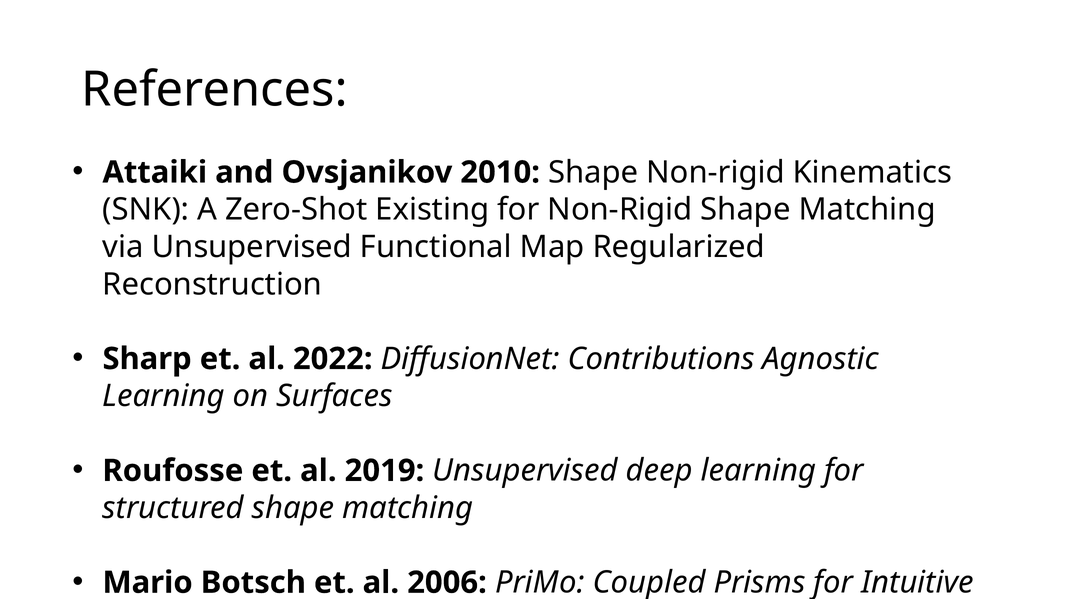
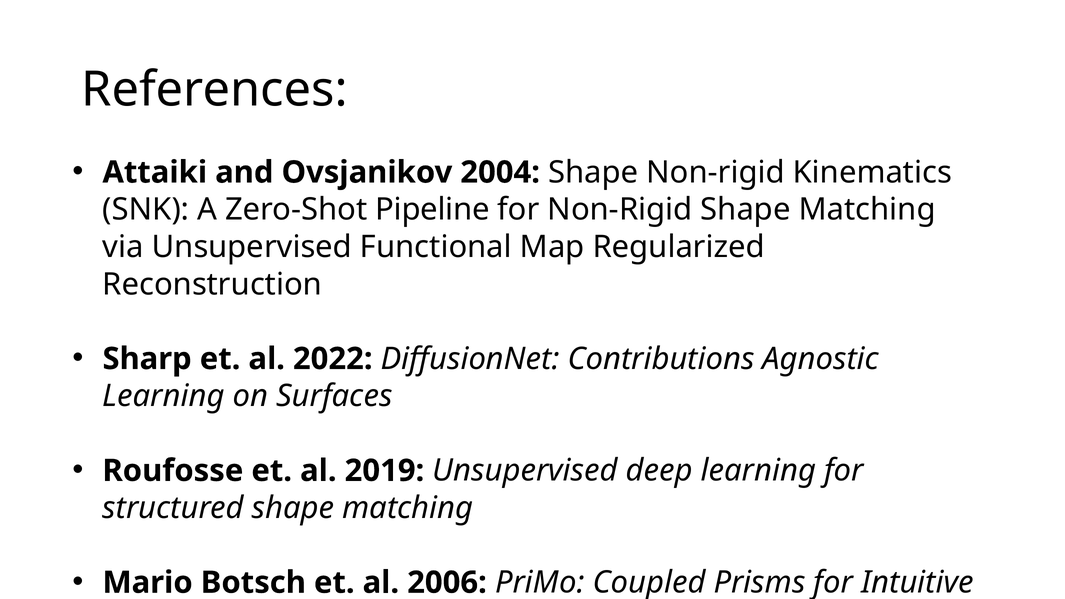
2010: 2010 -> 2004
Existing: Existing -> Pipeline
